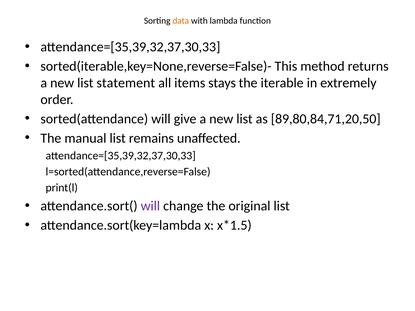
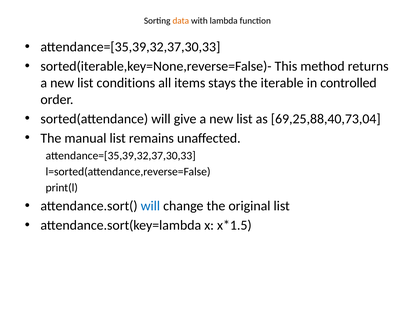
statement: statement -> conditions
extremely: extremely -> controlled
89,80,84,71,20,50: 89,80,84,71,20,50 -> 69,25,88,40,73,04
will at (150, 206) colour: purple -> blue
